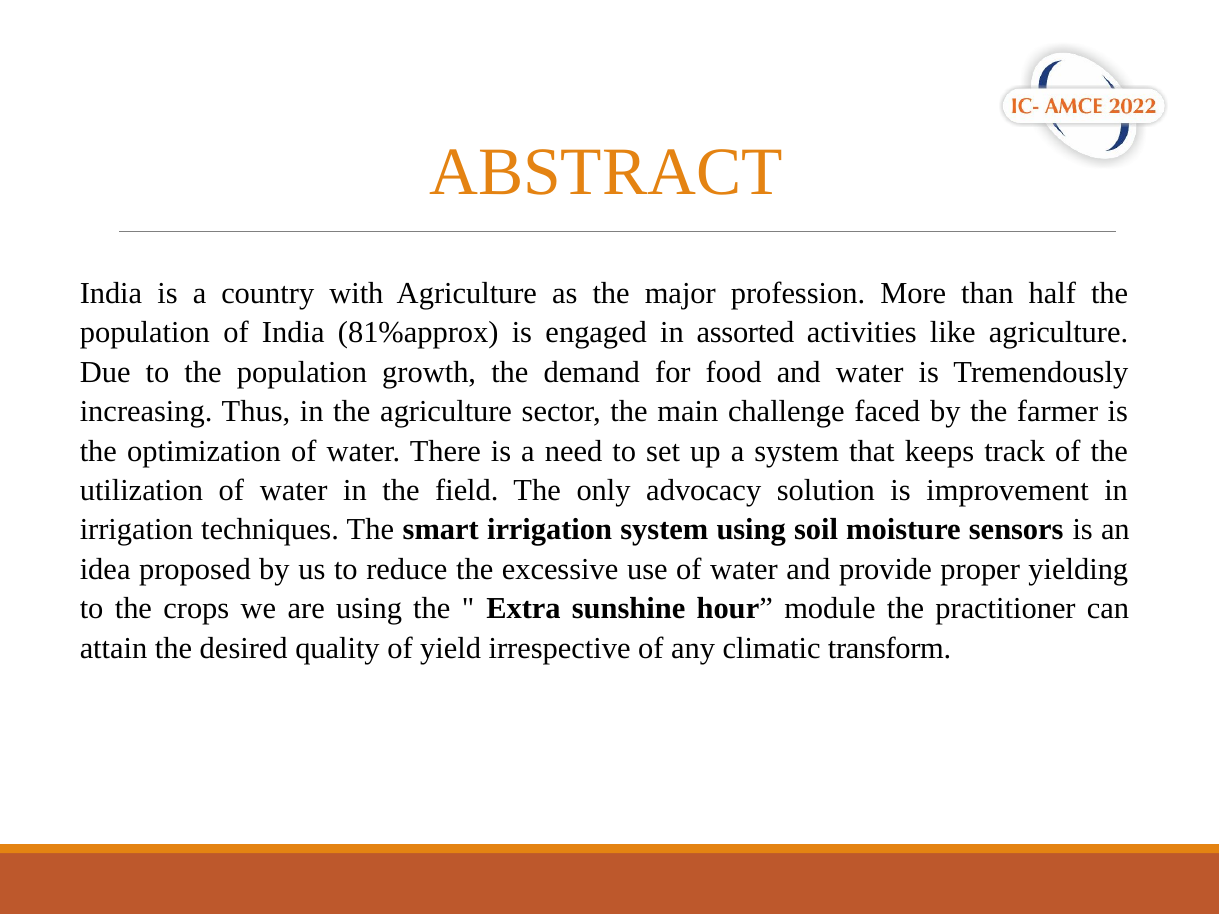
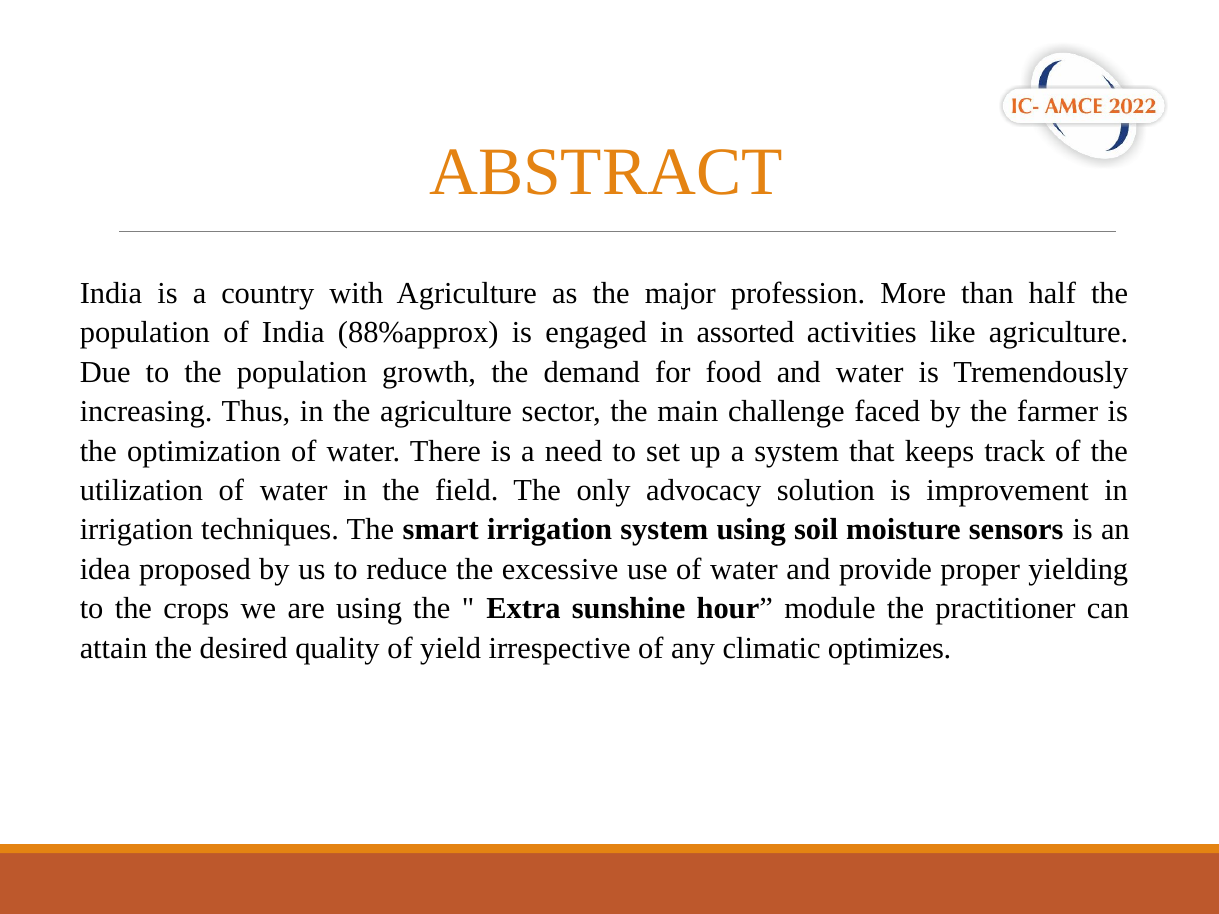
81%approx: 81%approx -> 88%approx
transform: transform -> optimizes
